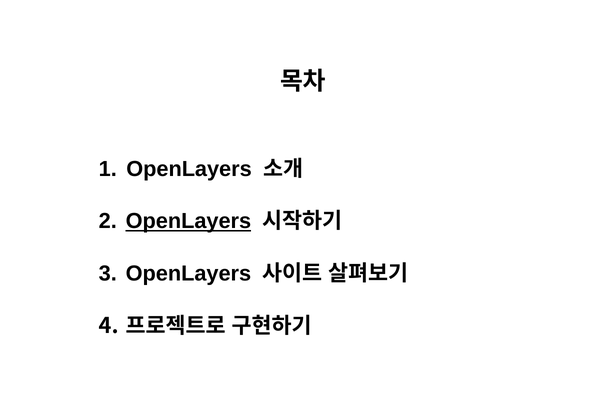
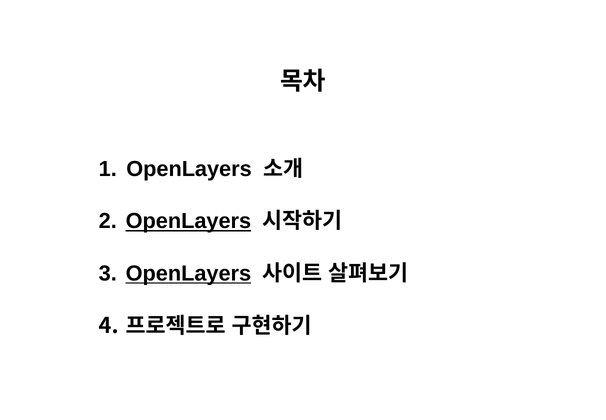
OpenLayers at (188, 273) underline: none -> present
